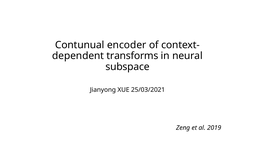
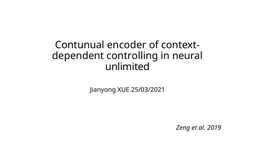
transforms: transforms -> controlling
subspace: subspace -> unlimited
